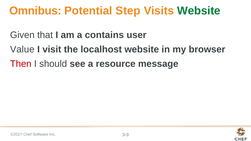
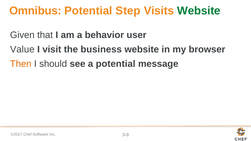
contains: contains -> behavior
localhost: localhost -> business
Then colour: red -> orange
a resource: resource -> potential
